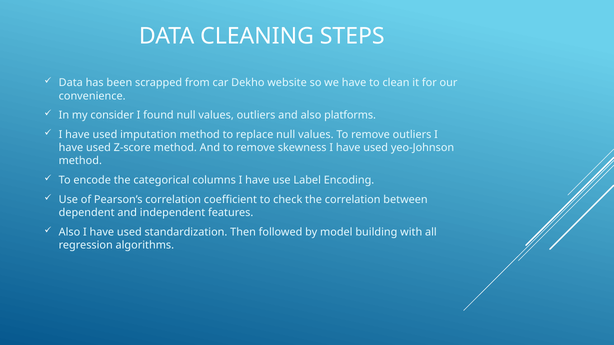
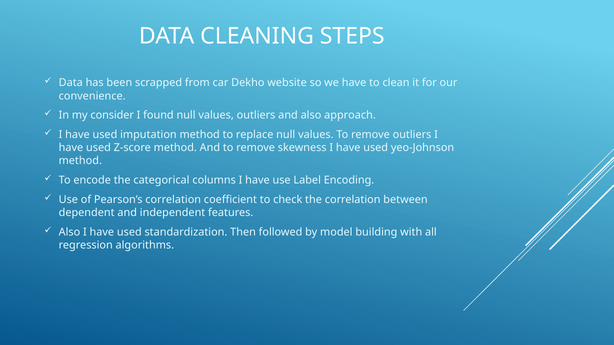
platforms: platforms -> approach
